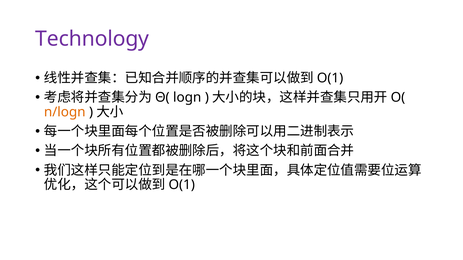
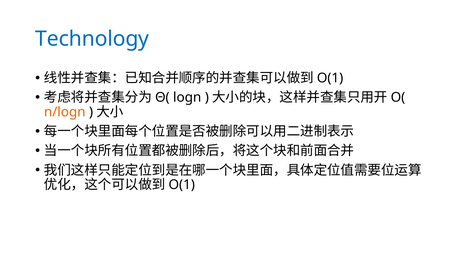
Technology colour: purple -> blue
